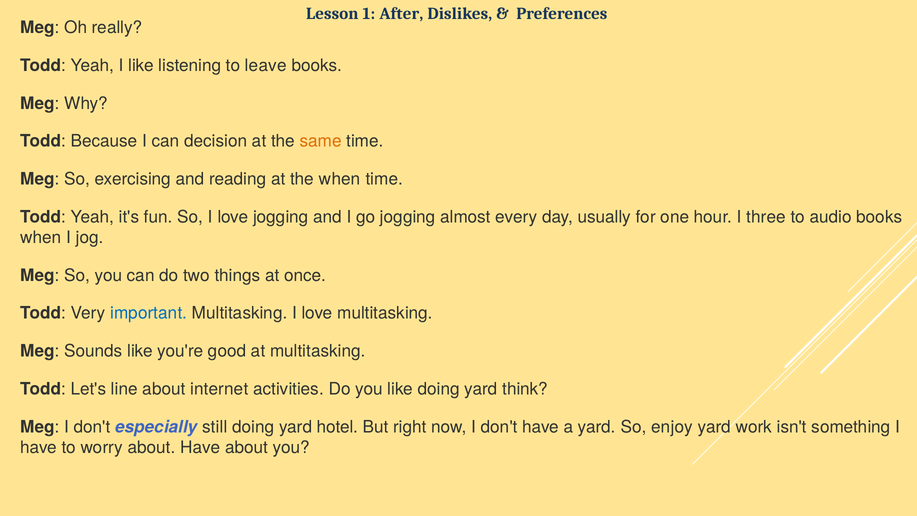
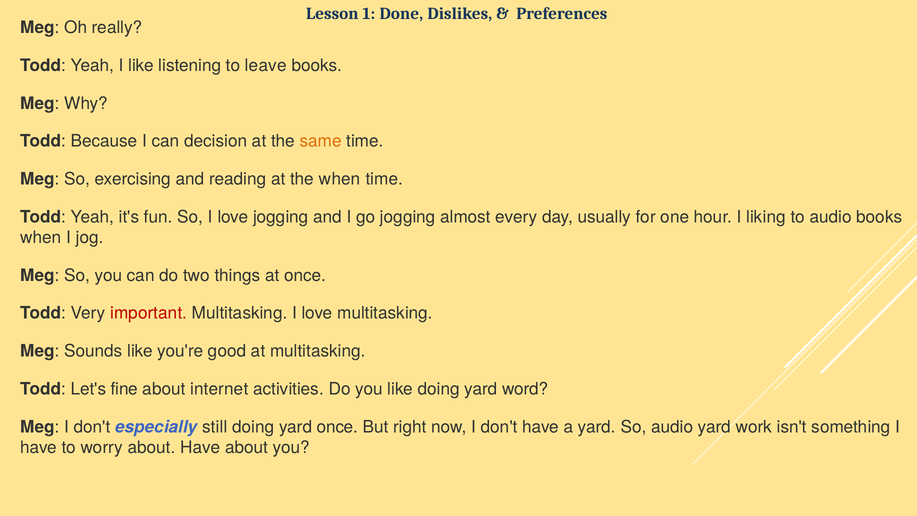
After: After -> Done
three: three -> liking
important colour: blue -> red
line: line -> fine
think: think -> word
yard hotel: hotel -> once
So enjoy: enjoy -> audio
